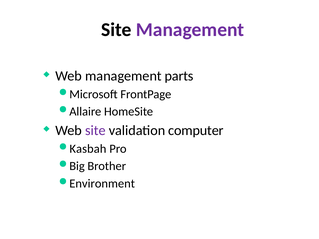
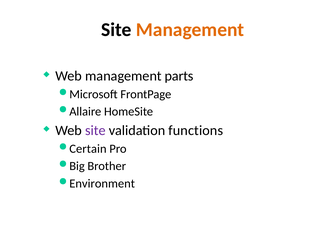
Management at (190, 30) colour: purple -> orange
computer: computer -> functions
Kasbah: Kasbah -> Certain
